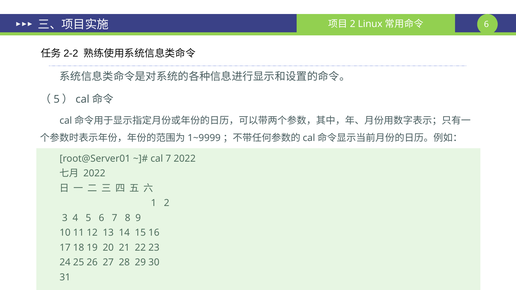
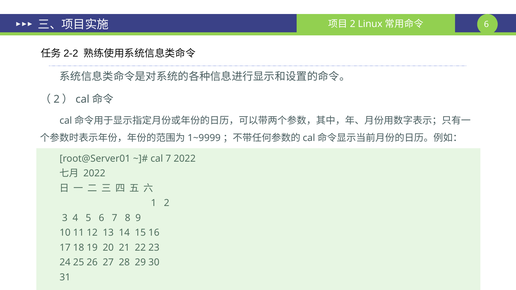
5 at (57, 99): 5 -> 2
